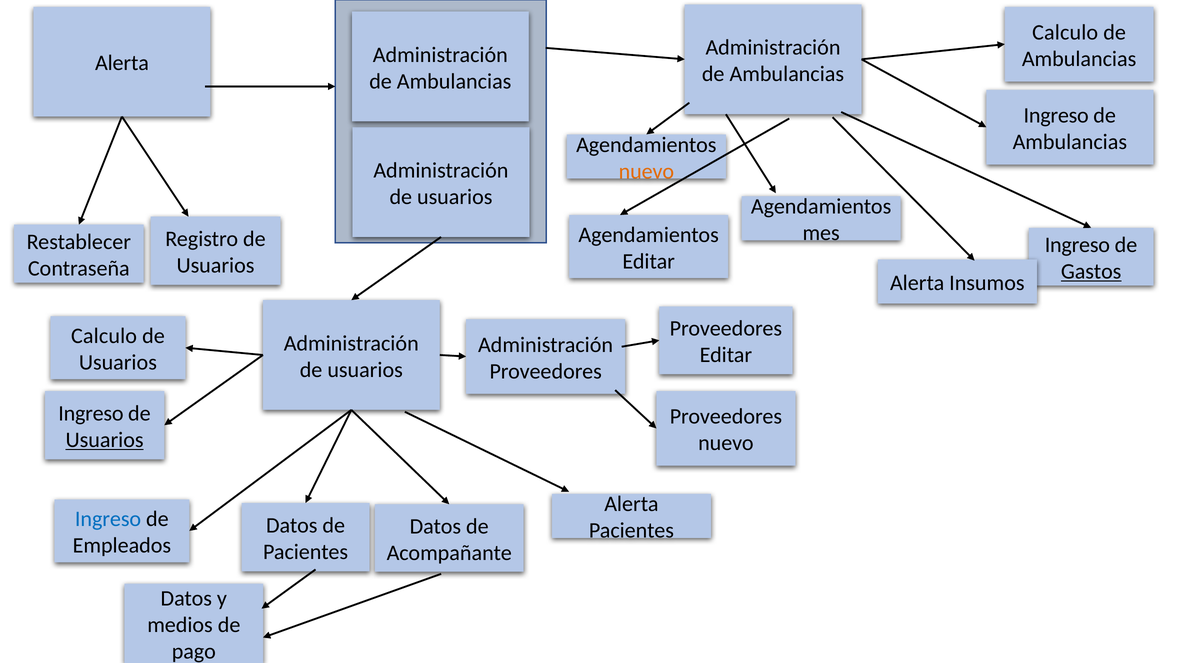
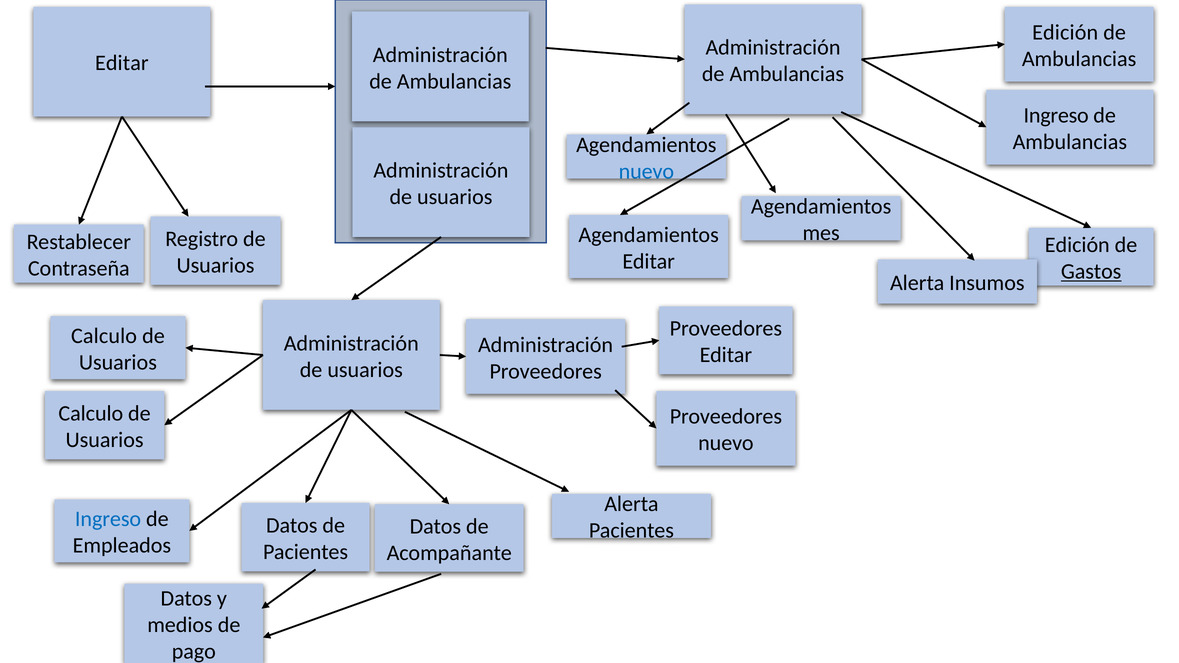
Calculo at (1065, 32): Calculo -> Edición
Alerta at (122, 63): Alerta -> Editar
nuevo at (646, 171) colour: orange -> blue
Ingreso at (1077, 245): Ingreso -> Edición
Ingreso at (91, 414): Ingreso -> Calculo
Usuarios at (105, 440) underline: present -> none
